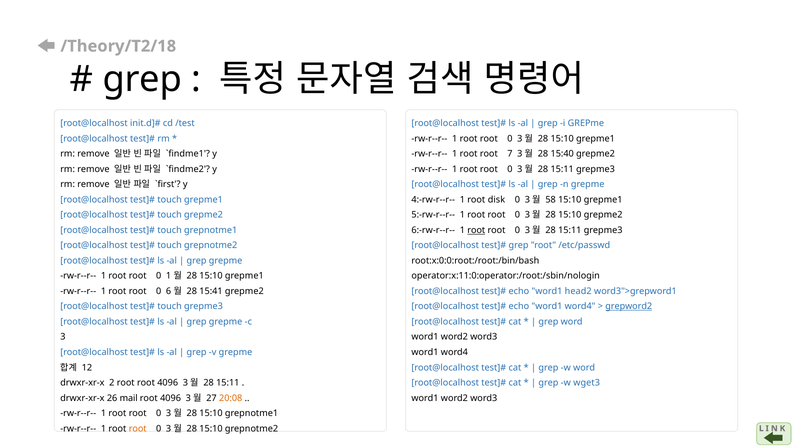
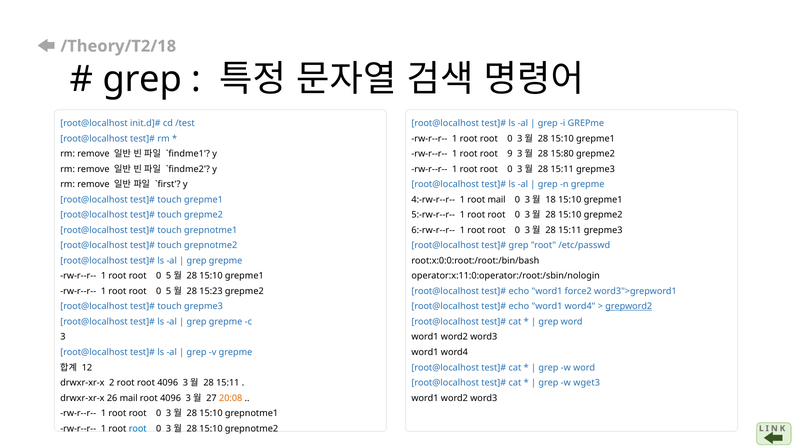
7: 7 -> 9
15:40: 15:40 -> 15:80
root disk: disk -> mail
58: 58 -> 18
root at (476, 230) underline: present -> none
1 at (169, 276): 1 -> 5
6 at (169, 291): 6 -> 5
15:41: 15:41 -> 15:23
head2: head2 -> force2
root at (138, 428) colour: orange -> blue
